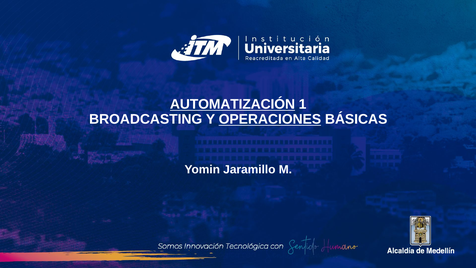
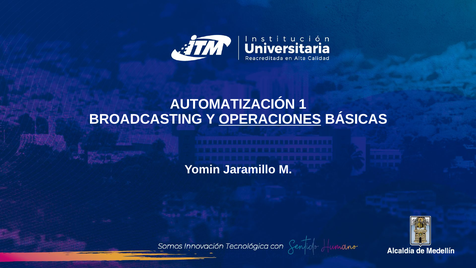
AUTOMATIZACIÓN underline: present -> none
